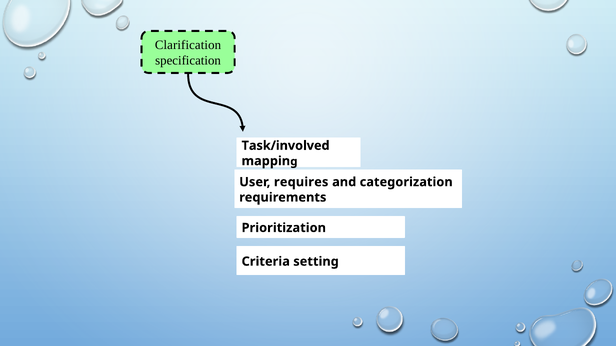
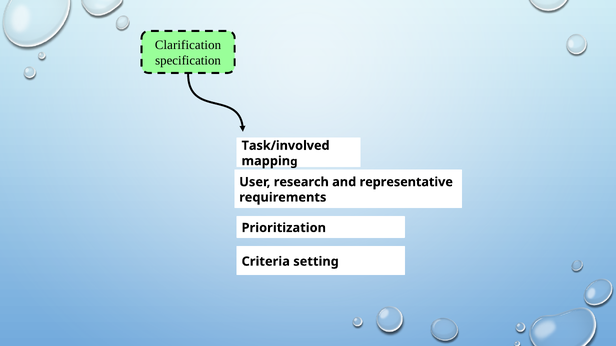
requires: requires -> research
categorization: categorization -> representative
